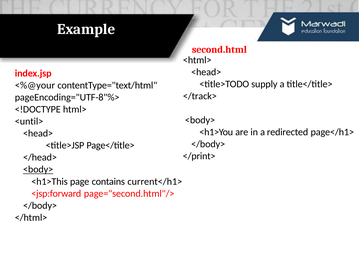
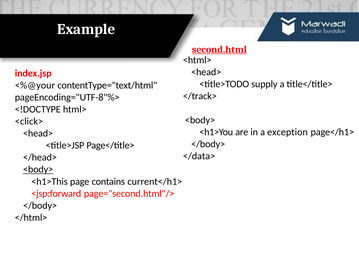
second.html underline: none -> present
<until>: <until> -> <click>
redirected: redirected -> exception
</print>: </print> -> </data>
